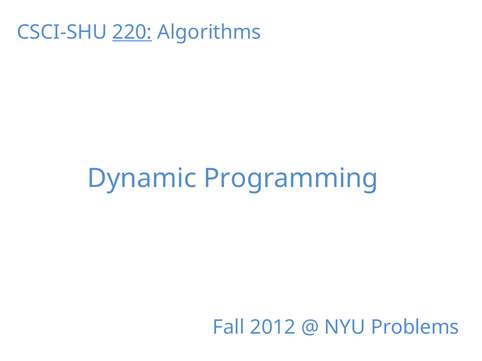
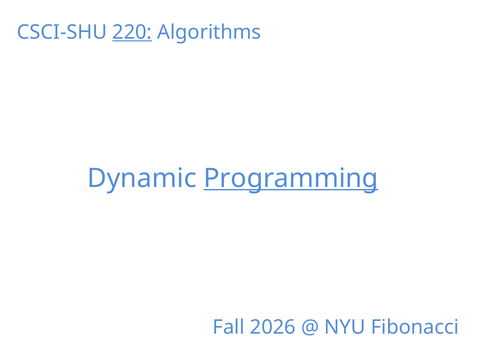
Programming underline: none -> present
2012: 2012 -> 2026
Problems: Problems -> Fibonacci
